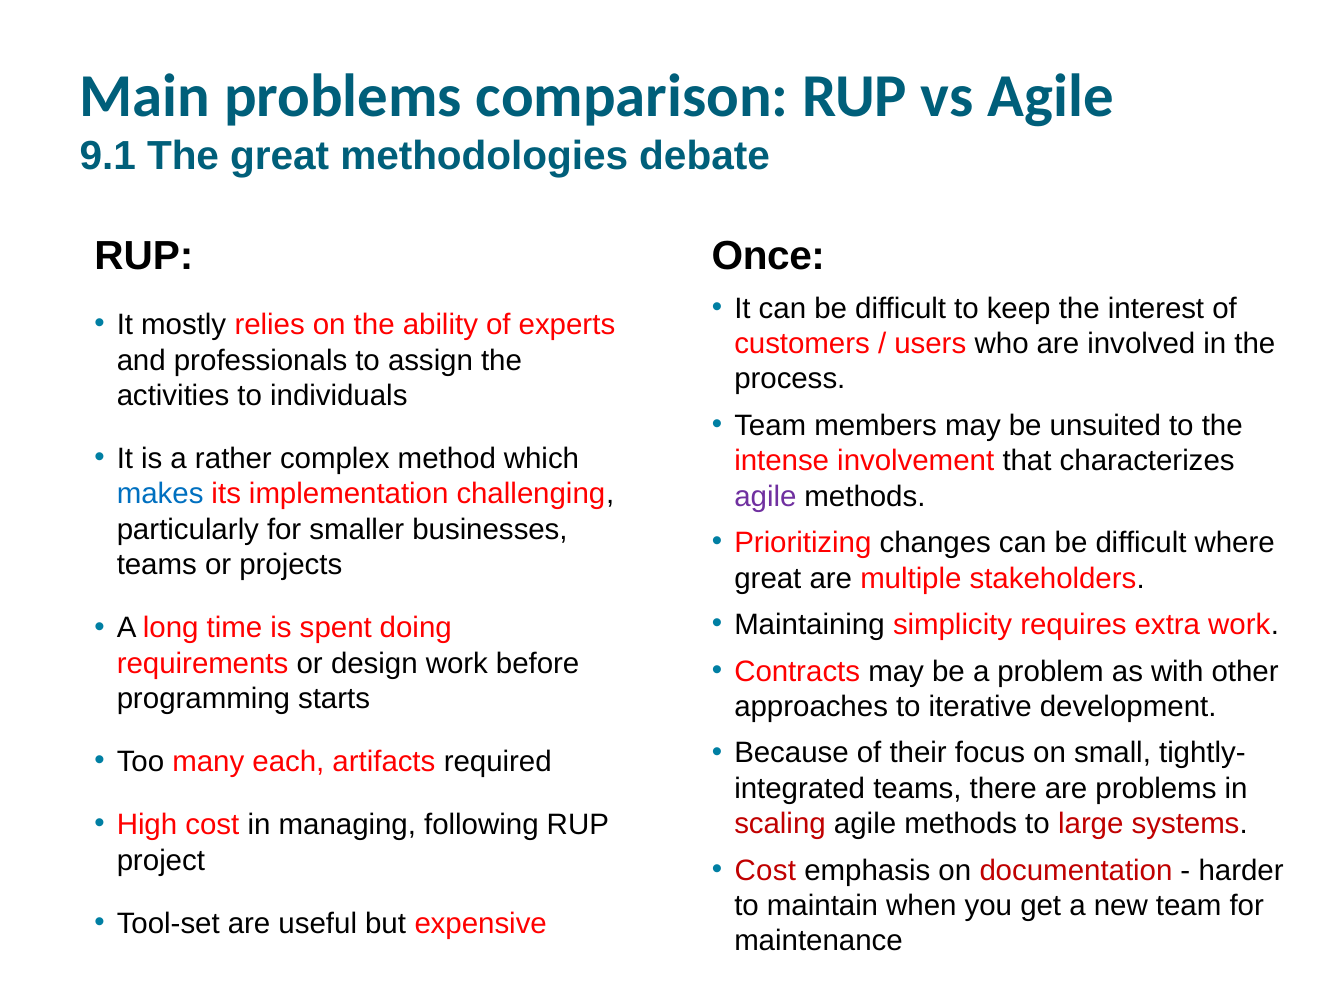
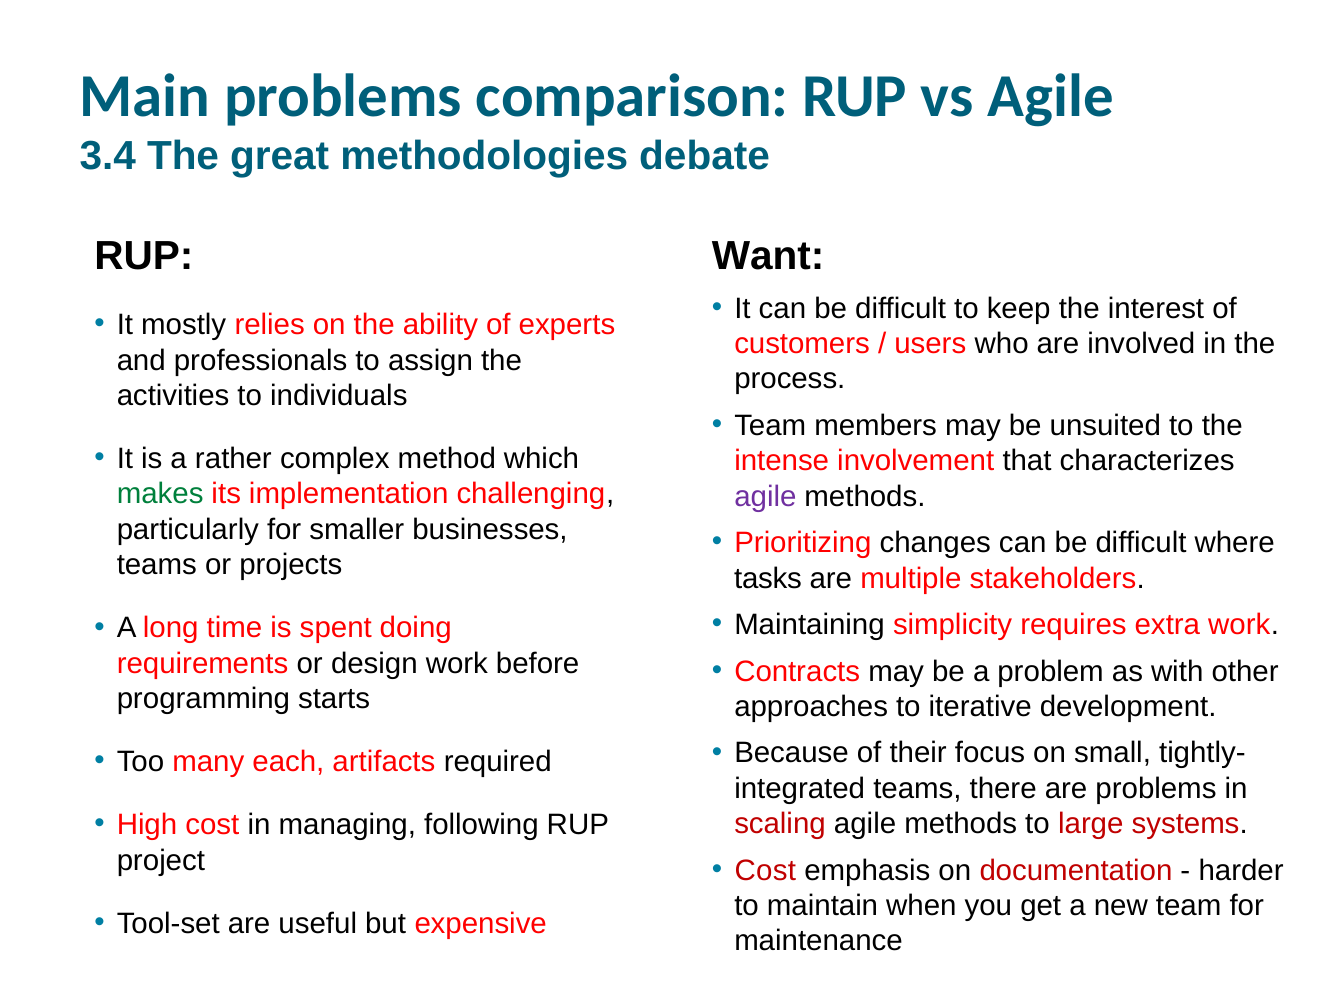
9.1: 9.1 -> 3.4
Once: Once -> Want
makes colour: blue -> green
great at (768, 578): great -> tasks
